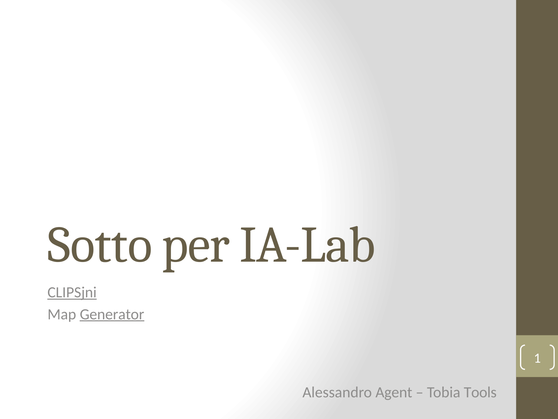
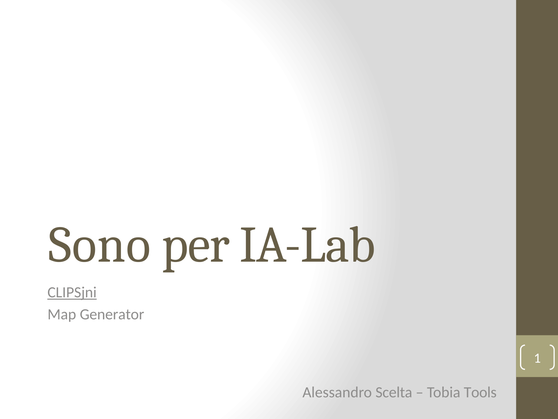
Sotto: Sotto -> Sono
Generator underline: present -> none
Agent: Agent -> Scelta
